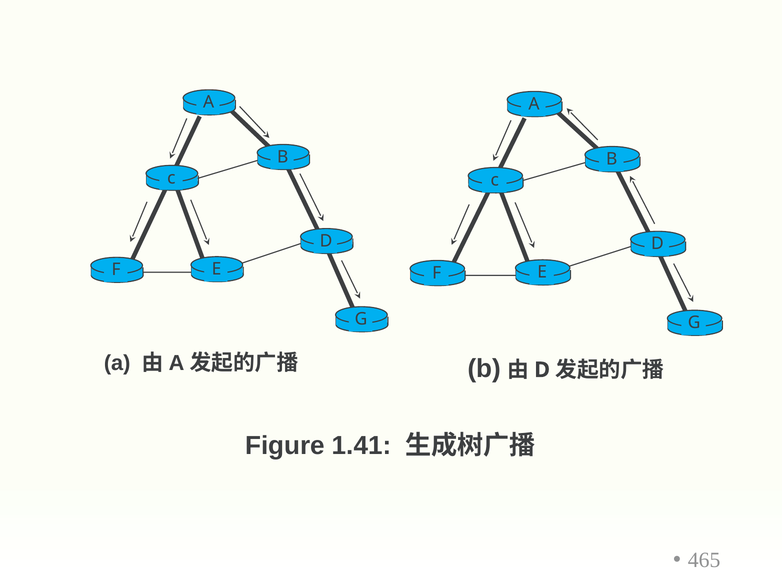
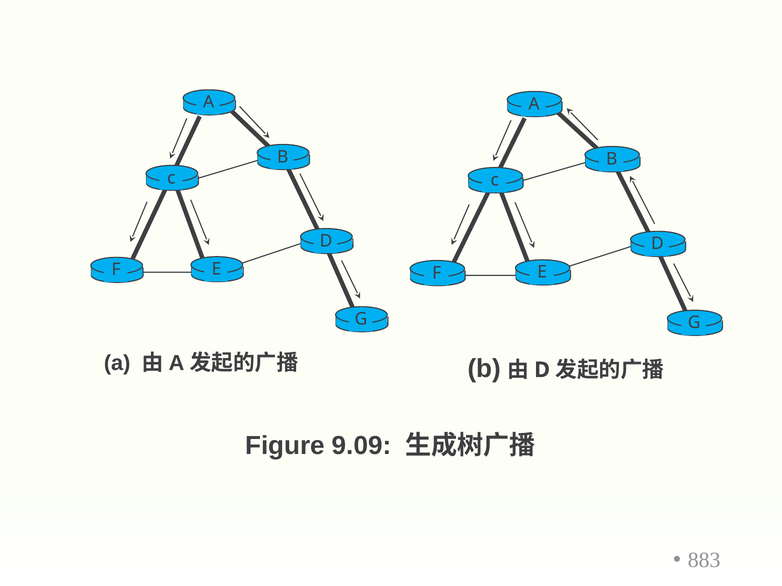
1.41: 1.41 -> 9.09
465: 465 -> 883
